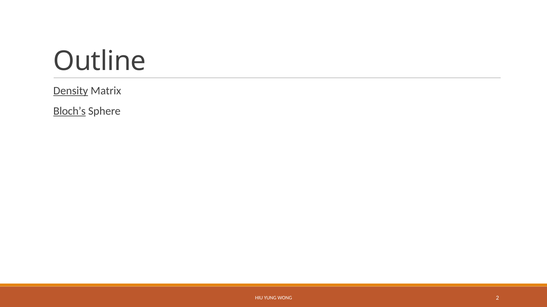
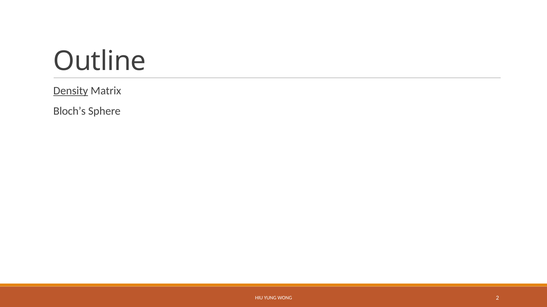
Bloch’s underline: present -> none
